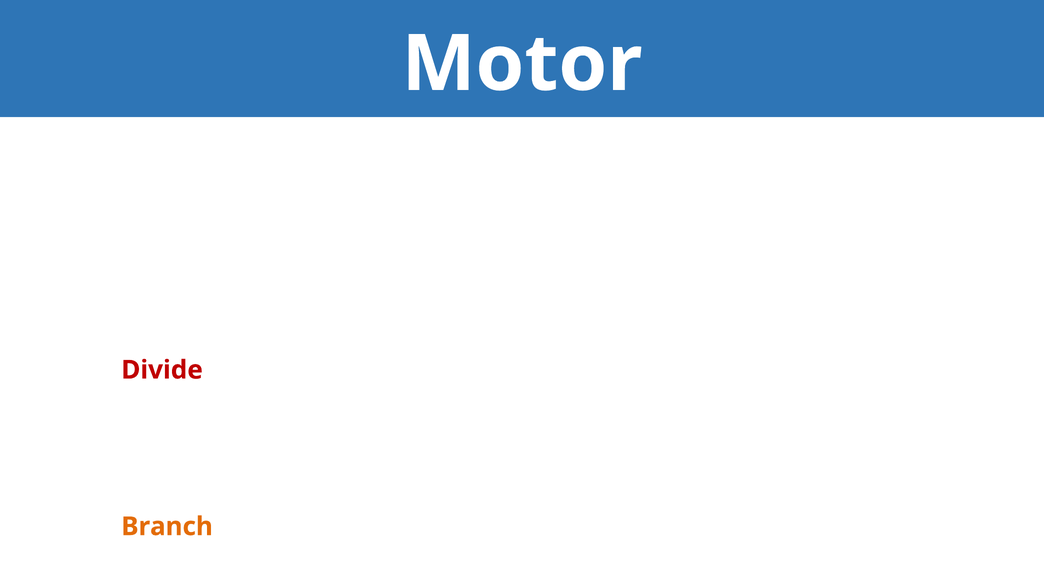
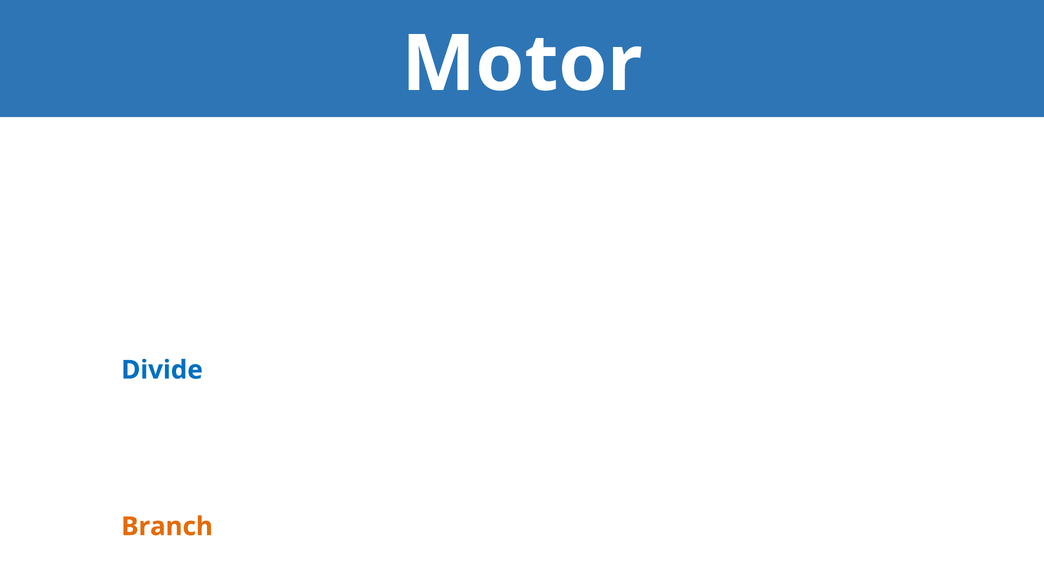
Divide colour: red -> blue
